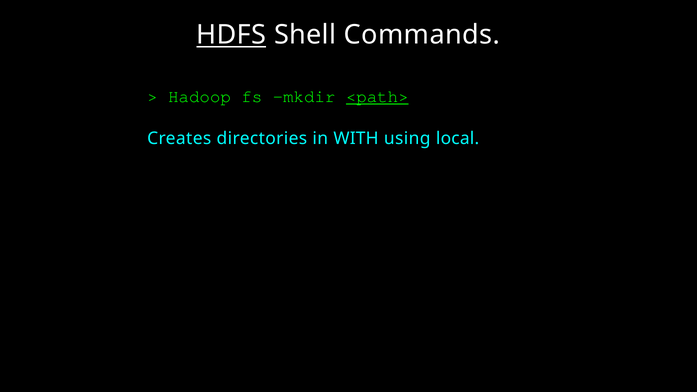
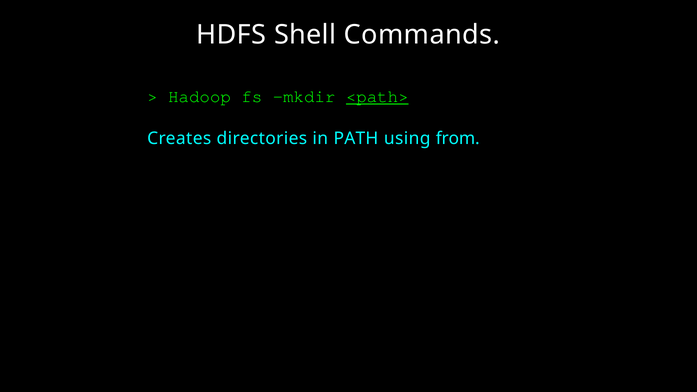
HDFS underline: present -> none
WITH: WITH -> PATH
local: local -> from
